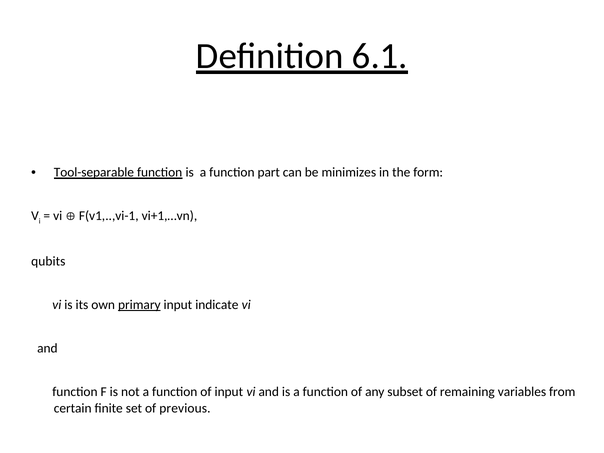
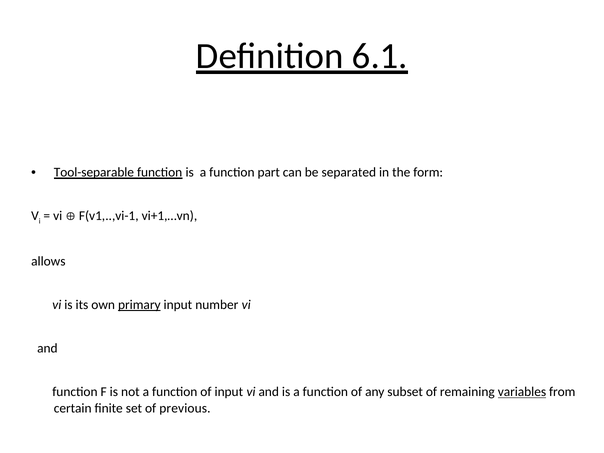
minimizes: minimizes -> separated
qubits: qubits -> allows
indicate: indicate -> number
variables underline: none -> present
